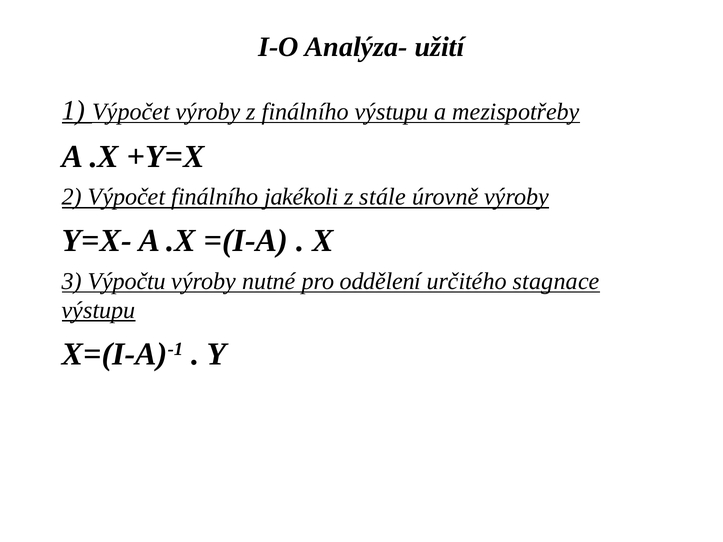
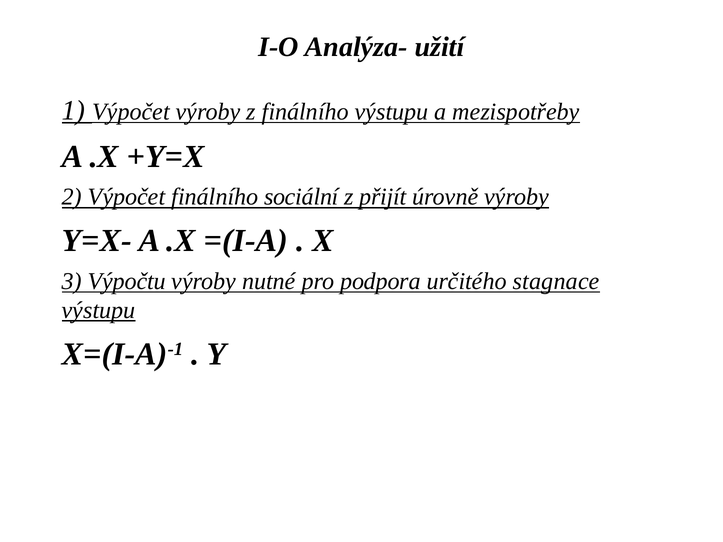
jakékoli: jakékoli -> sociální
stále: stále -> přijít
oddělení: oddělení -> podpora
